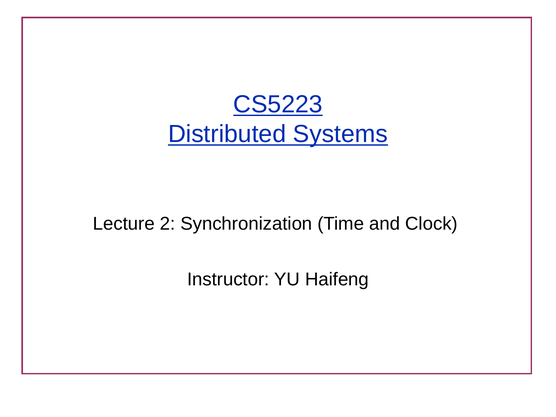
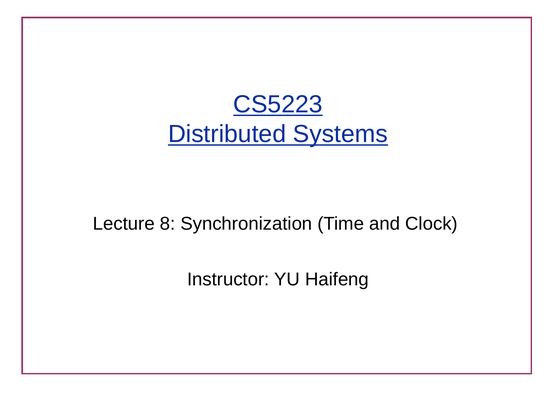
2: 2 -> 8
